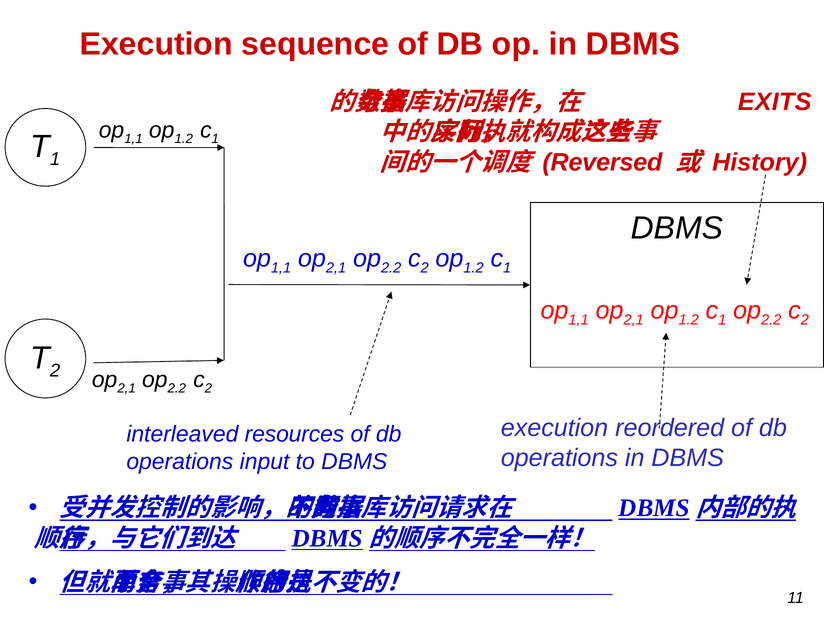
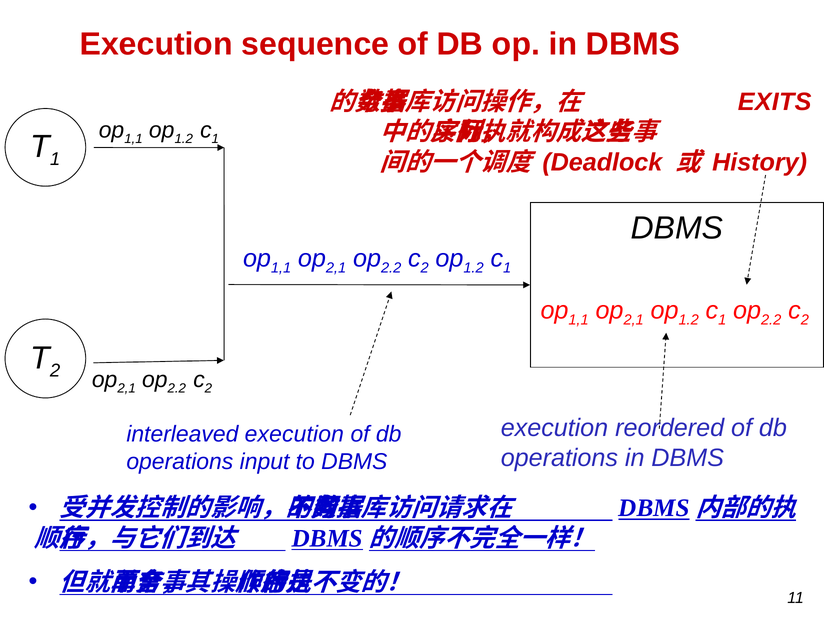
Reversed: Reversed -> Deadlock
interleaved resources: resources -> execution
